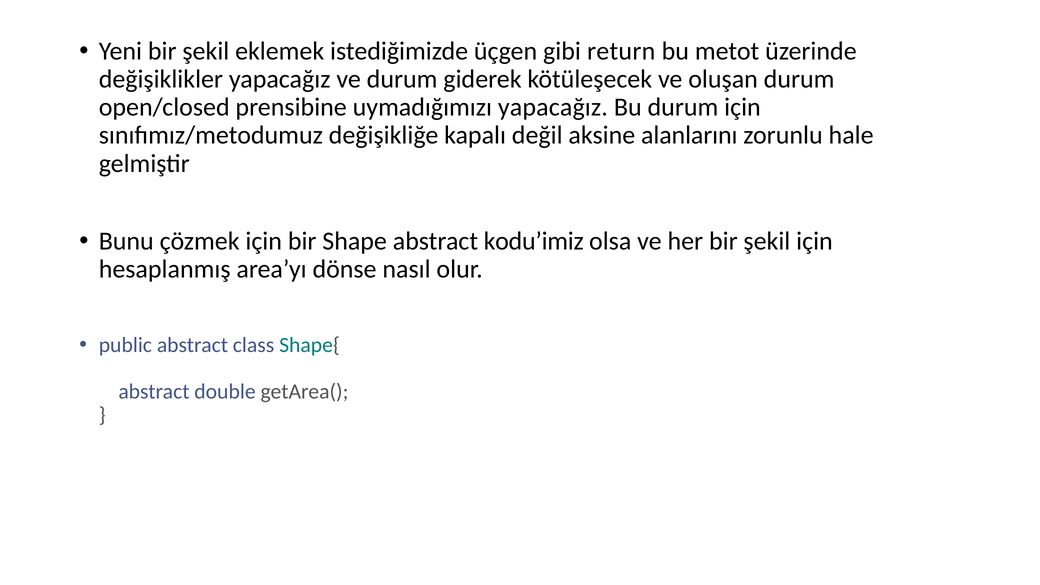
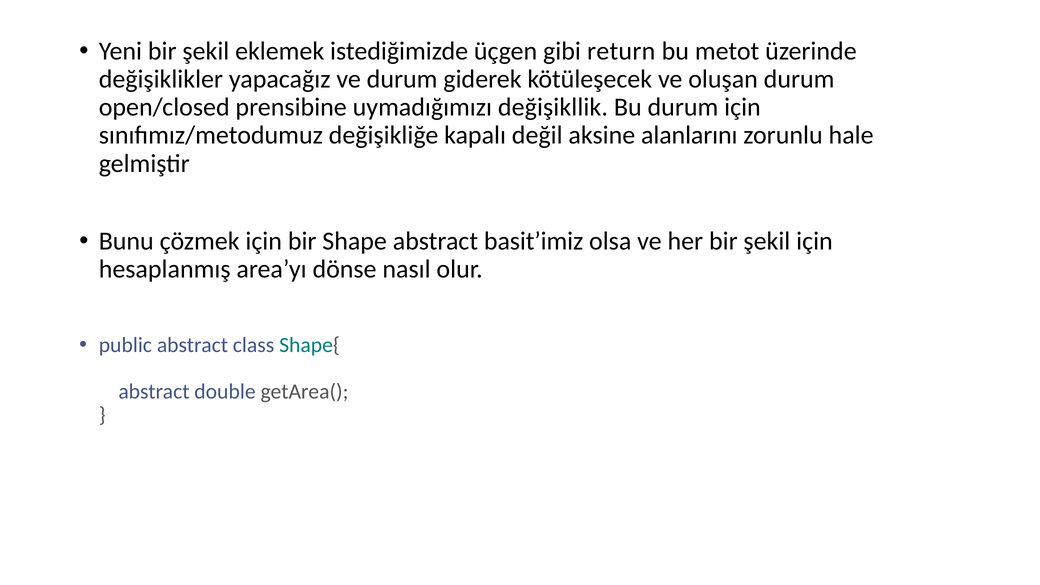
uymadığımızı yapacağız: yapacağız -> değişikllik
kodu’imiz: kodu’imiz -> basit’imiz
